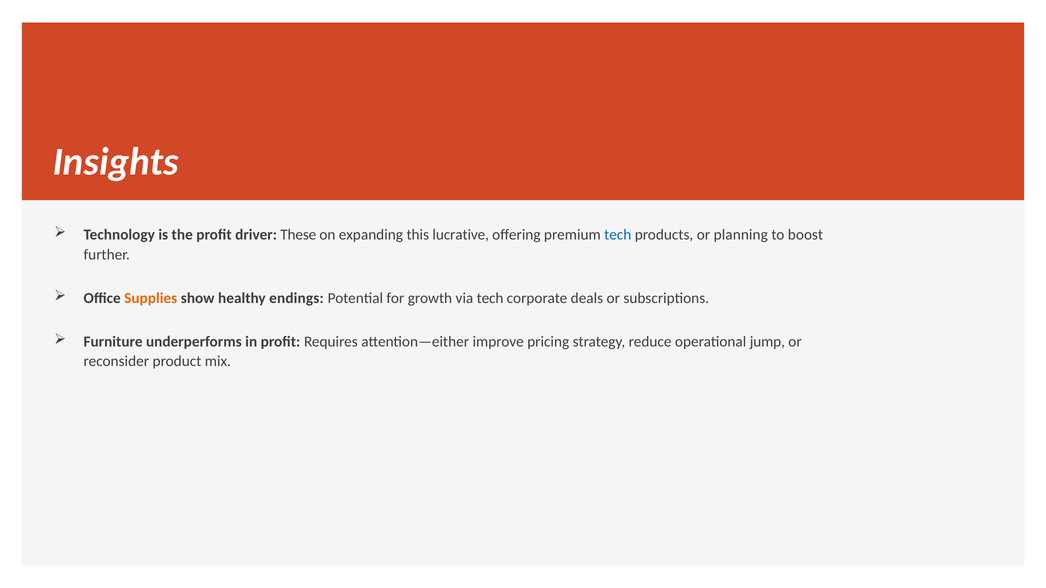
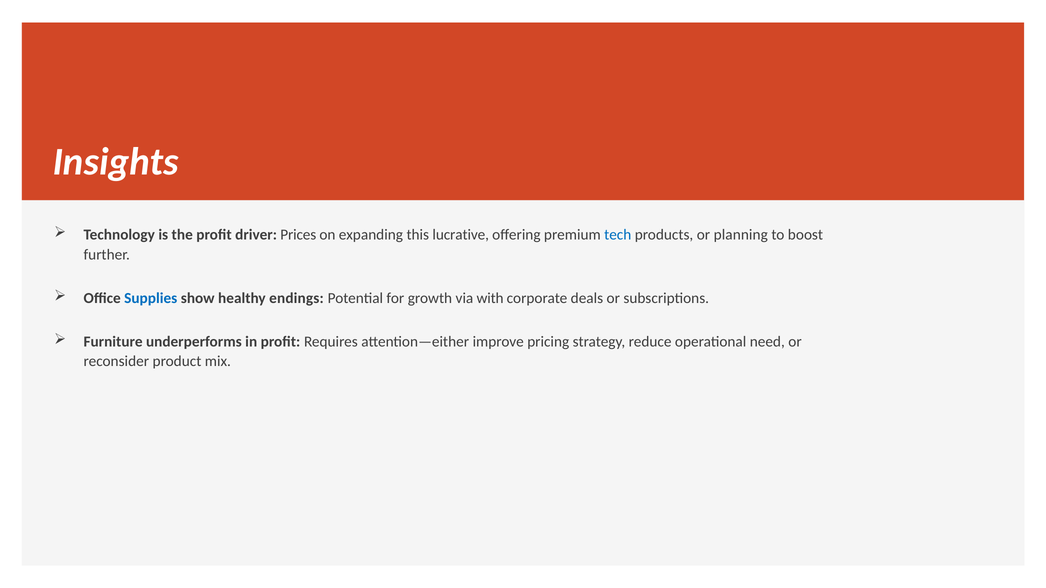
These: These -> Prices
Supplies colour: orange -> blue
via tech: tech -> with
jump: jump -> need
